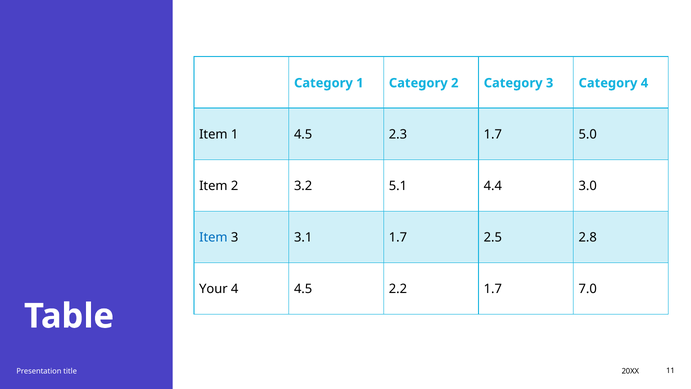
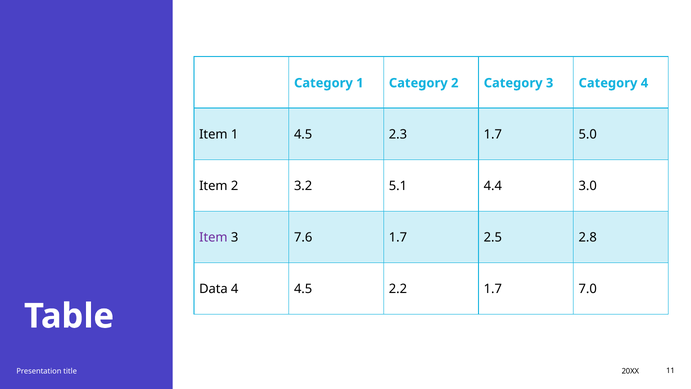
Item at (213, 237) colour: blue -> purple
3.1: 3.1 -> 7.6
Your: Your -> Data
